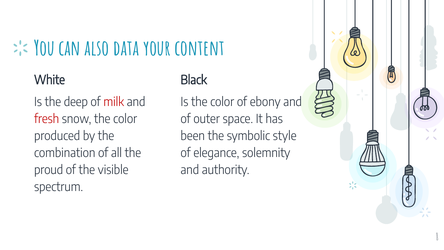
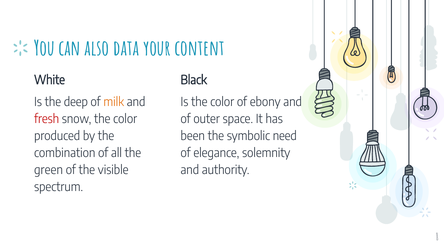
milk colour: red -> orange
style: style -> need
proud: proud -> green
